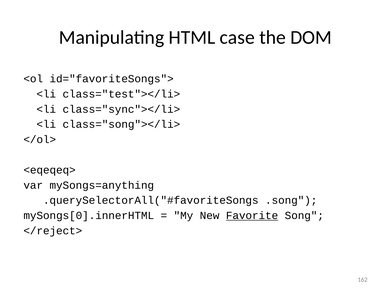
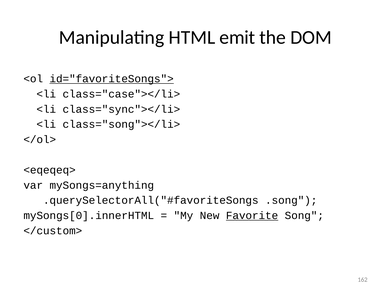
case: case -> emit
id="favoriteSongs"> underline: none -> present
class="test"></li>: class="test"></li> -> class="case"></li>
</reject>: </reject> -> </custom>
